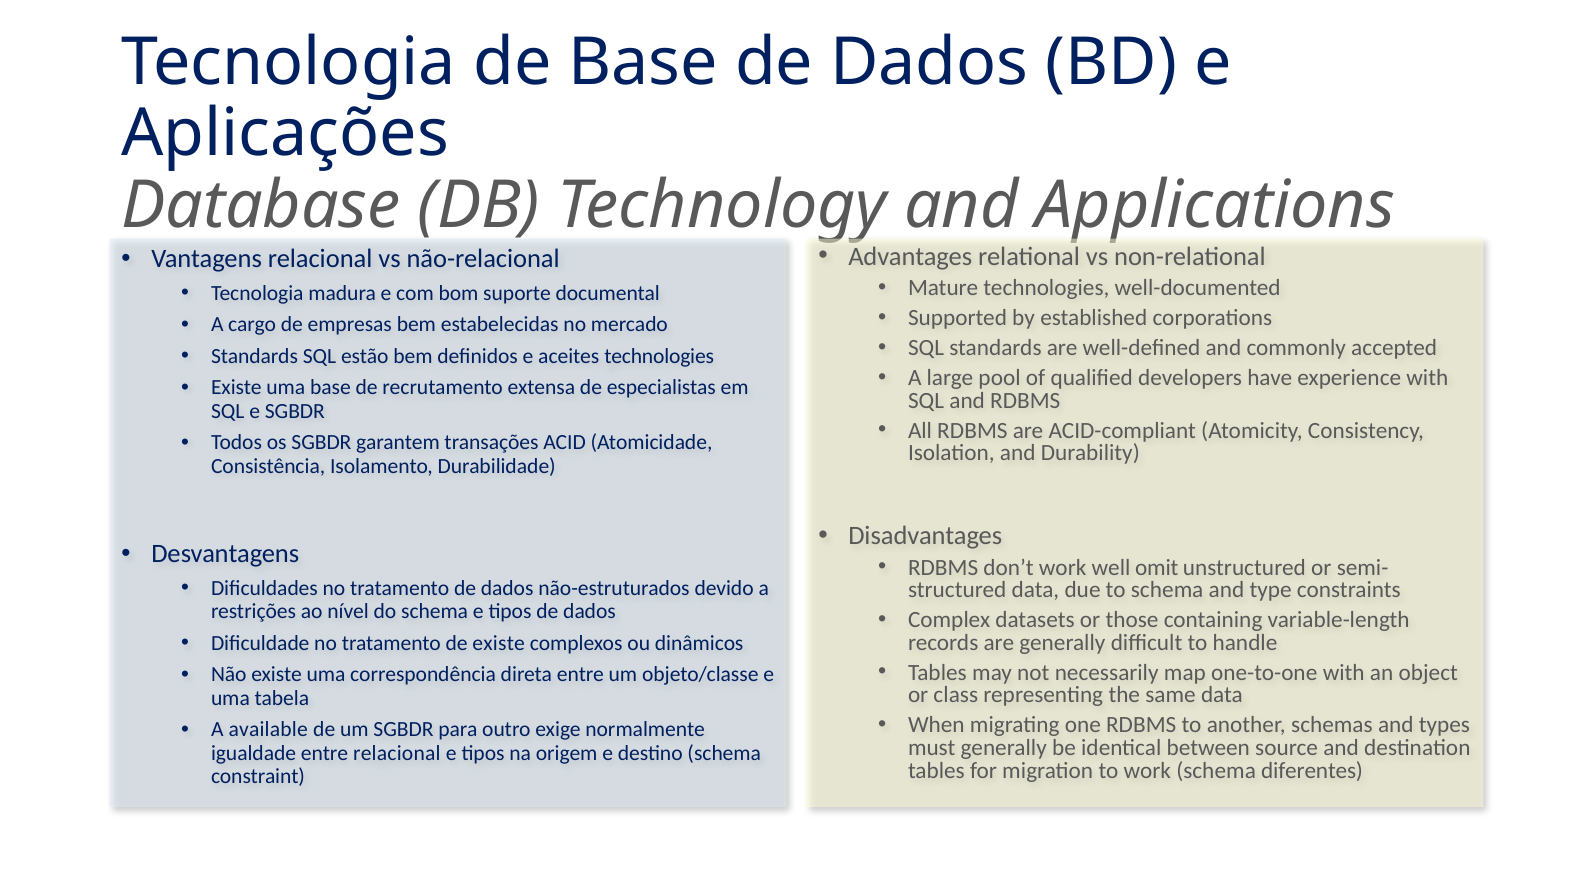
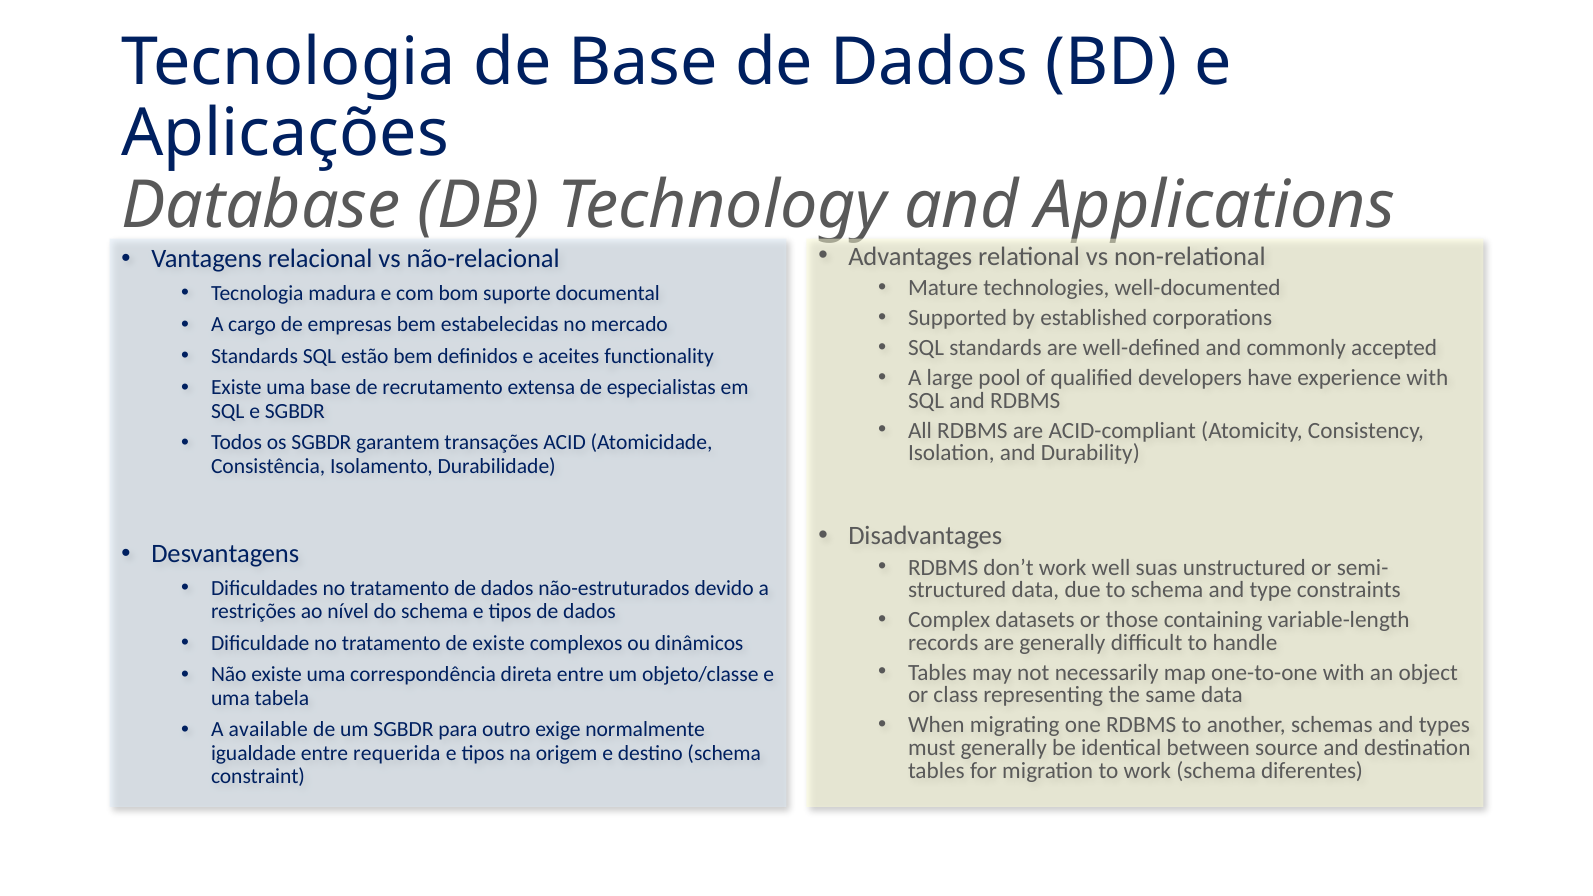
aceites technologies: technologies -> functionality
omit: omit -> suas
entre relacional: relacional -> requerida
